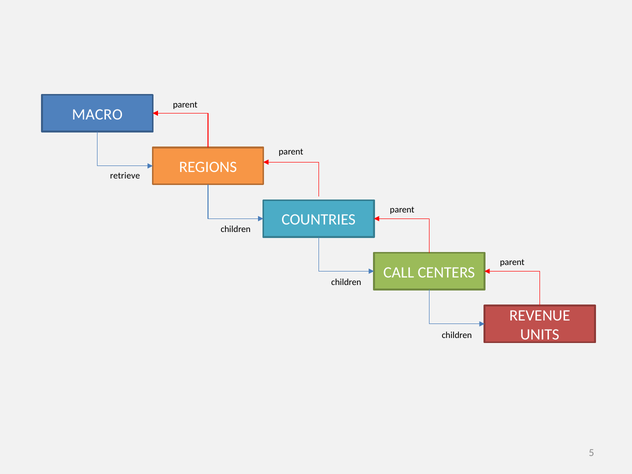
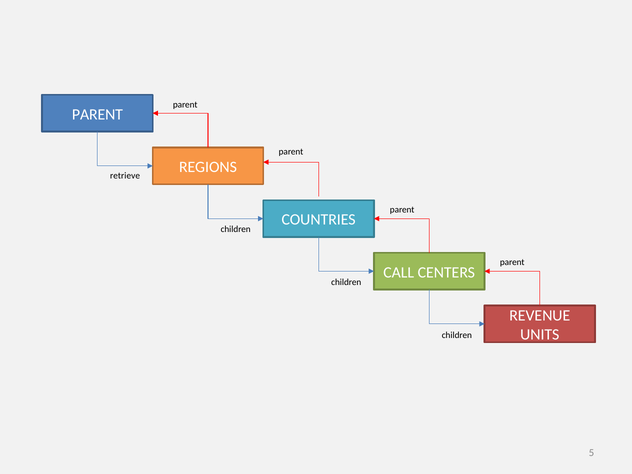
MACRO at (97, 114): MACRO -> PARENT
